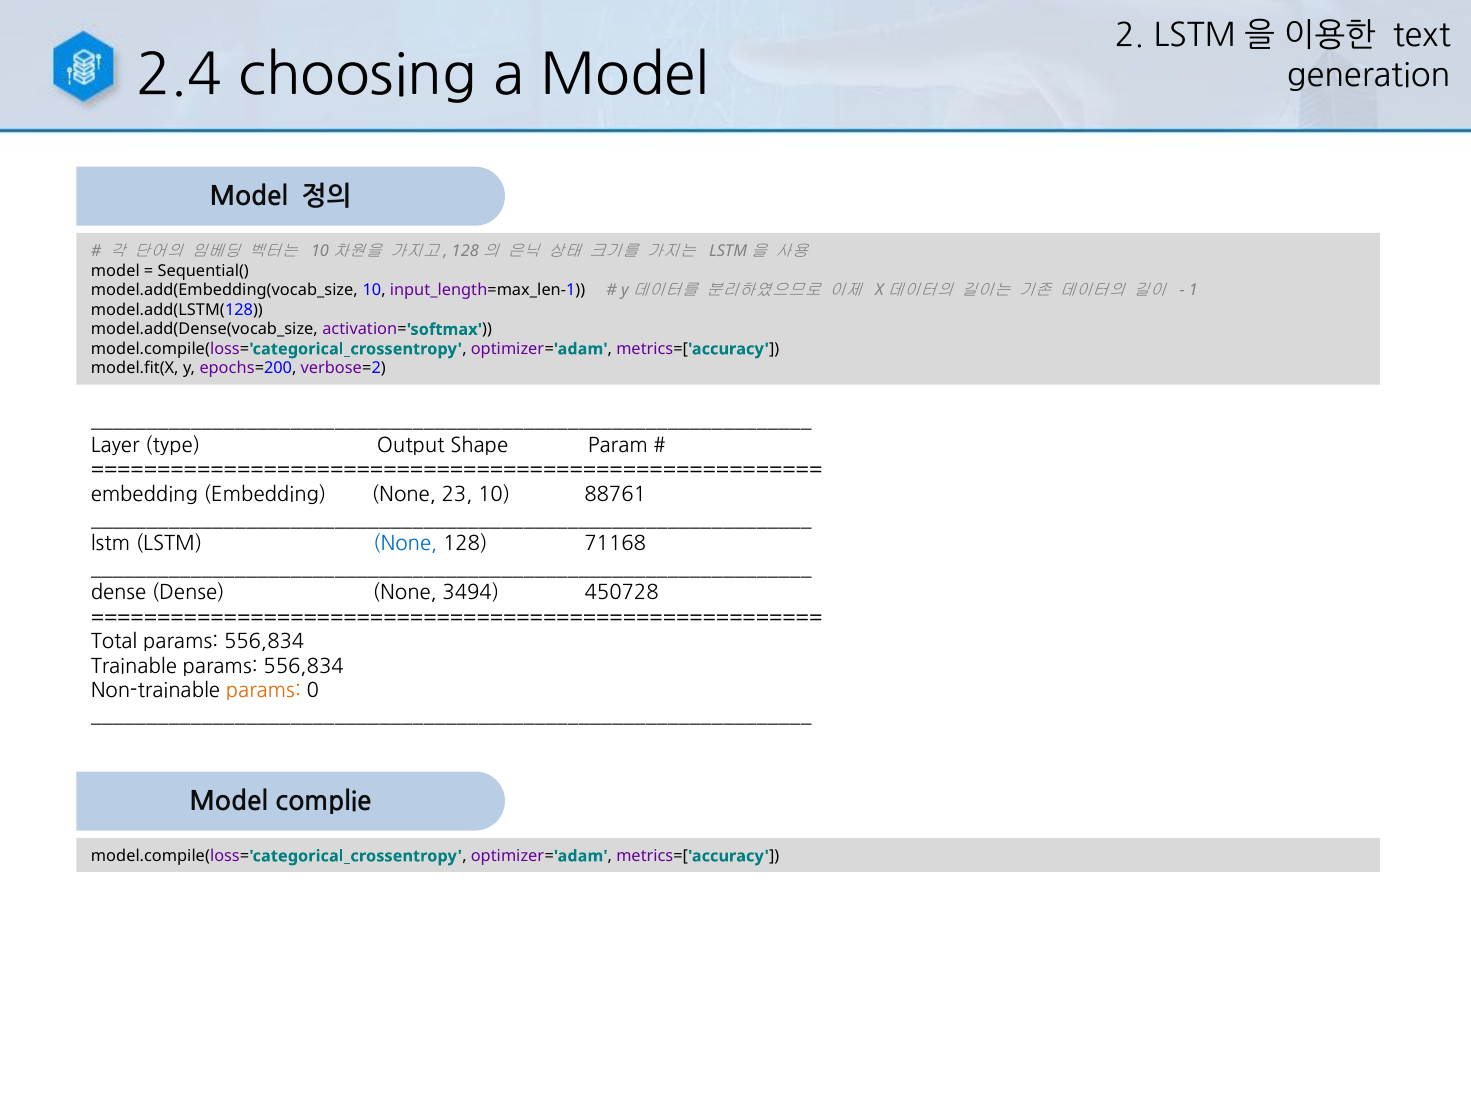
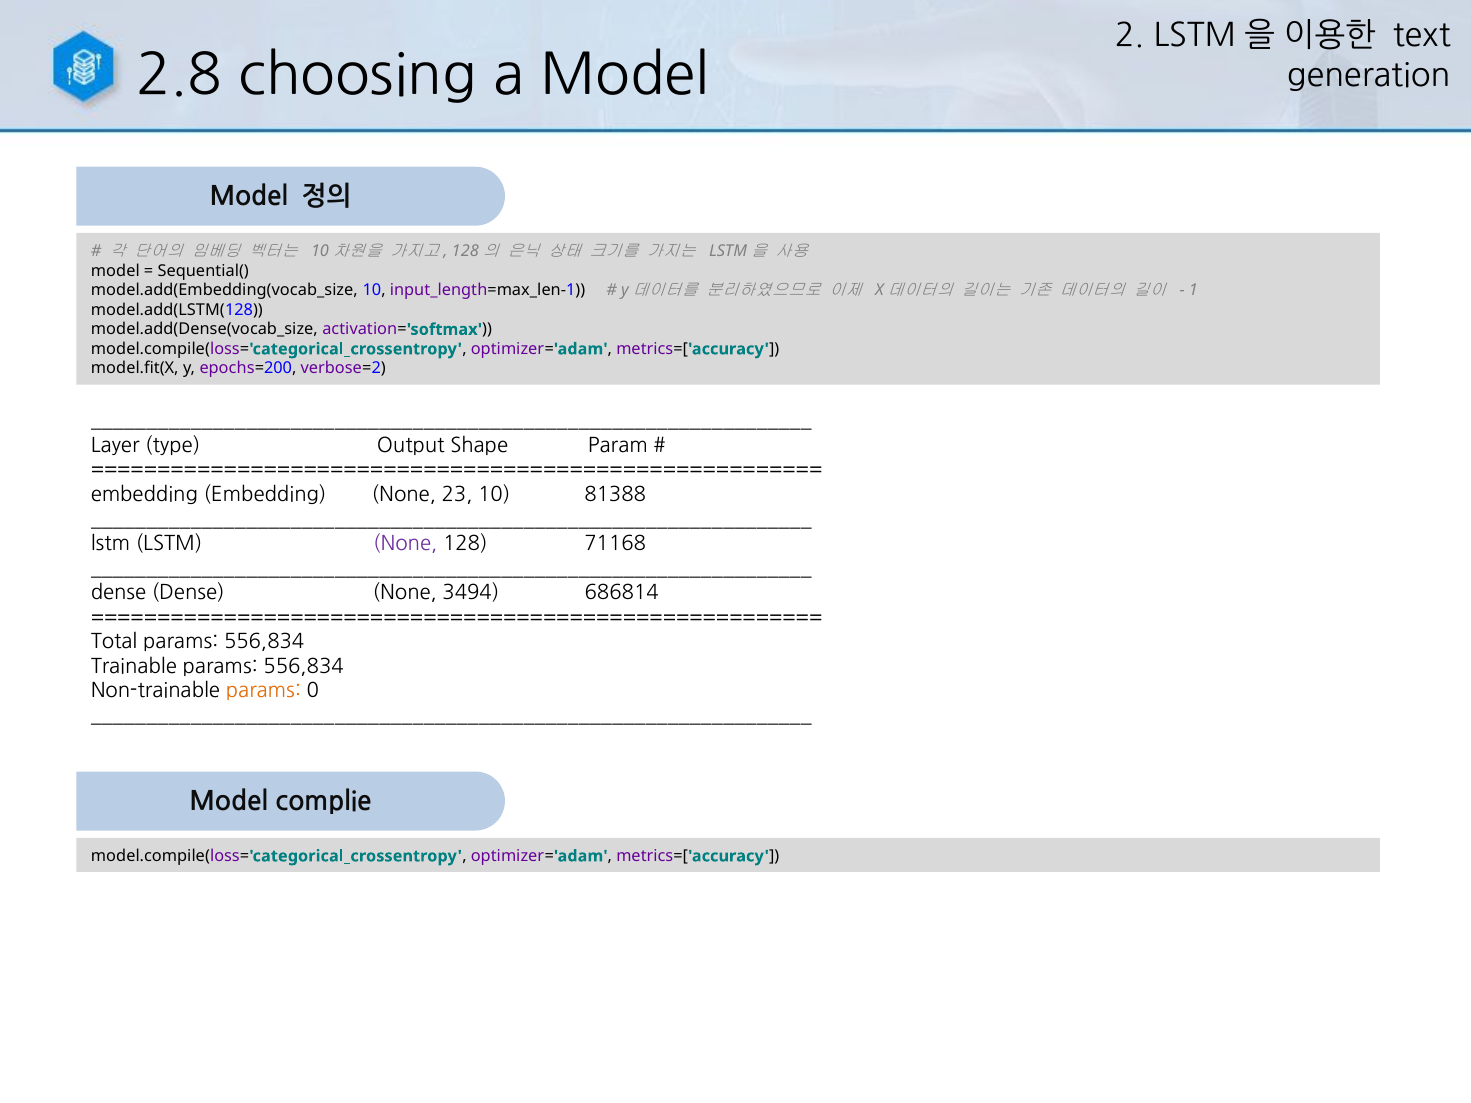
2.4: 2.4 -> 2.8
88761: 88761 -> 81388
None at (405, 544) colour: blue -> purple
450728: 450728 -> 686814
